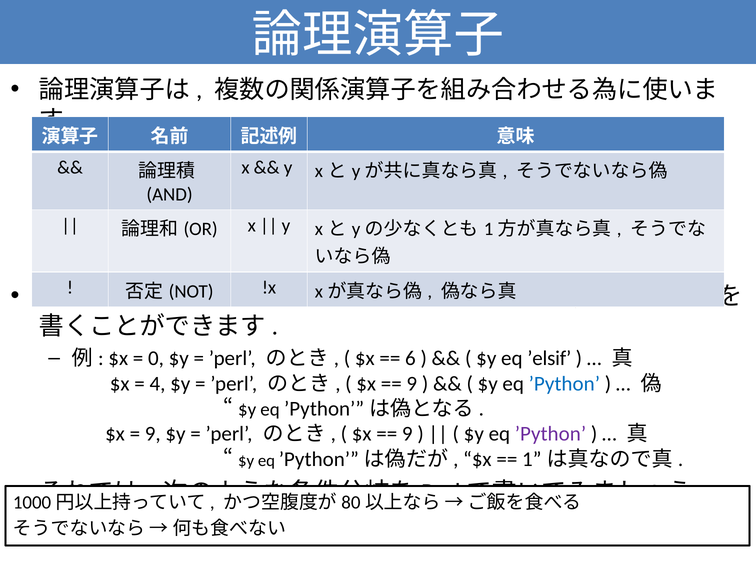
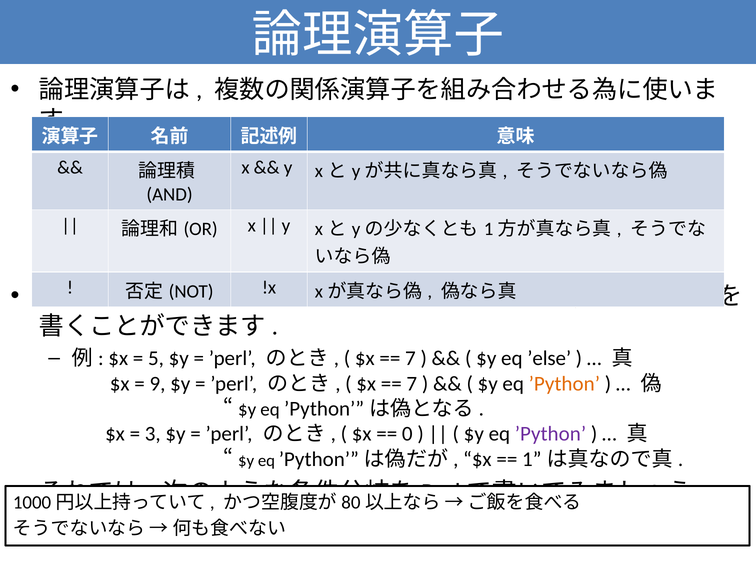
0: 0 -> 5
6 at (410, 358): 6 -> 7
’elsif: ’elsif -> ’else
4: 4 -> 9
9 at (412, 384): 9 -> 7
’Python at (564, 384) colour: blue -> orange
9 at (153, 434): 9 -> 3
9 at (407, 434): 9 -> 0
